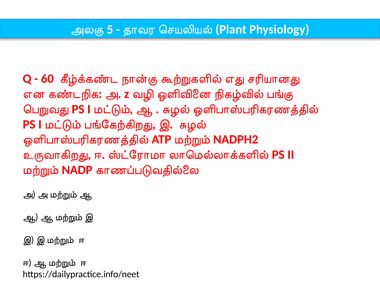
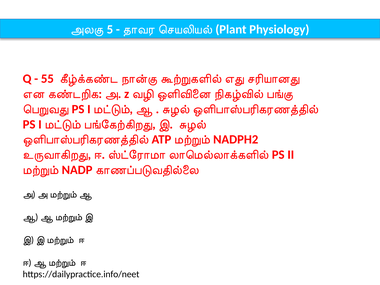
60: 60 -> 55
